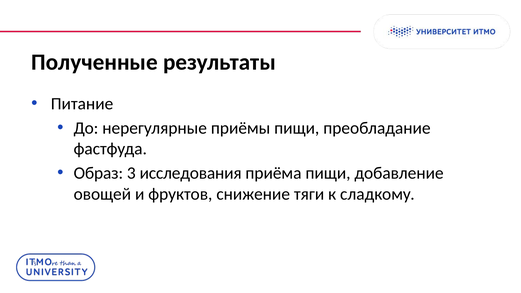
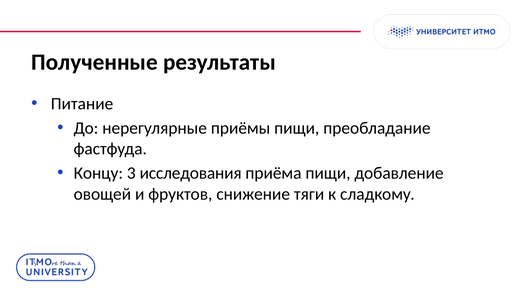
Образ: Образ -> Концу
